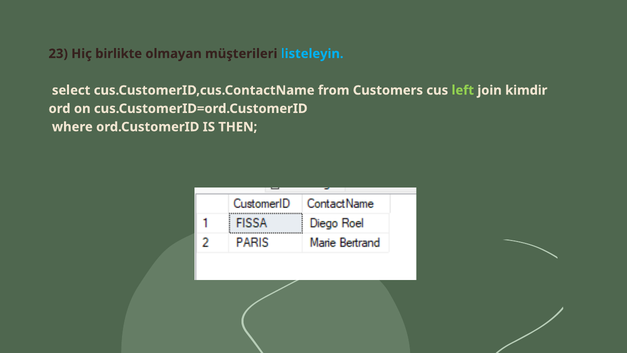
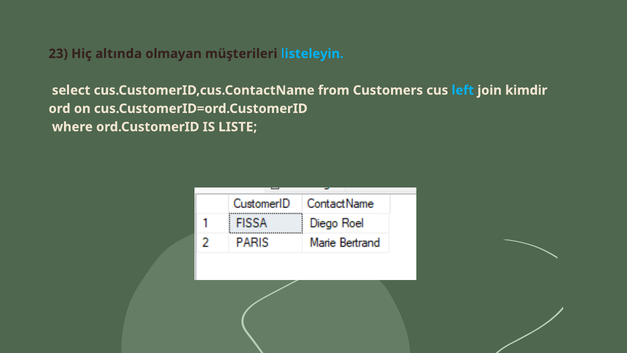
birlikte: birlikte -> altında
left colour: light green -> light blue
THEN: THEN -> LISTE
